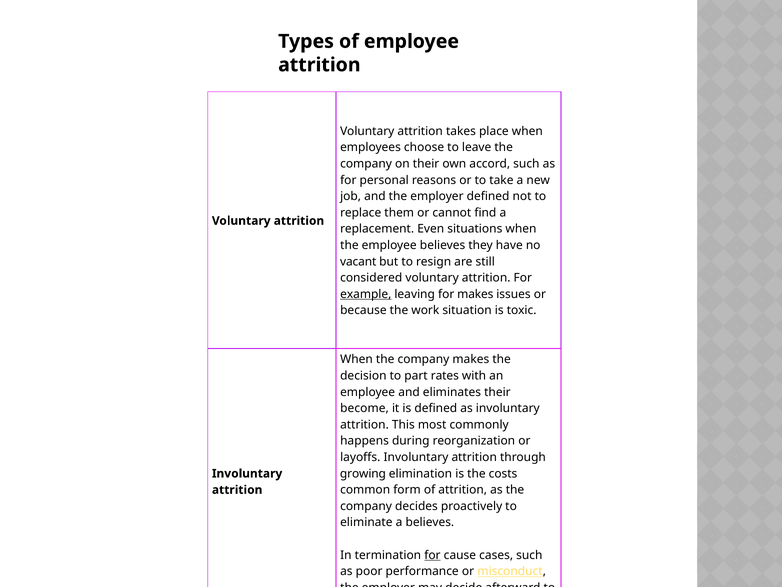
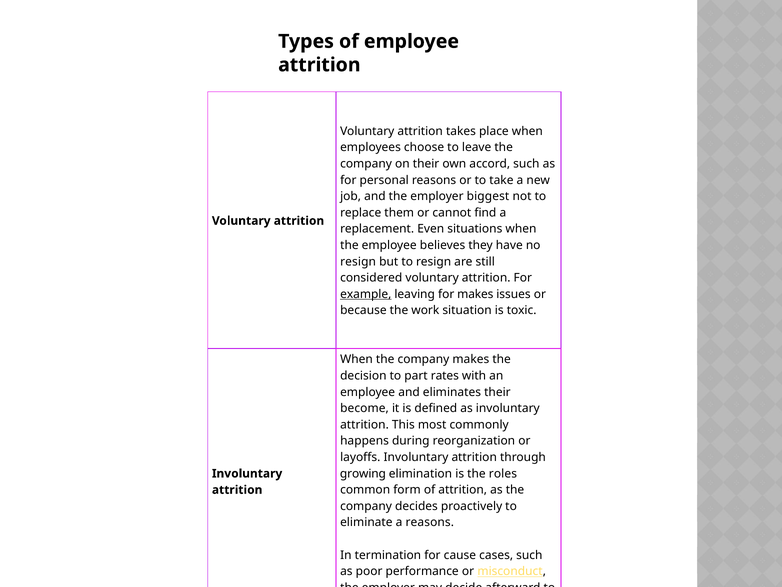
employer defined: defined -> biggest
vacant at (358, 261): vacant -> resign
costs: costs -> roles
a believes: believes -> reasons
for at (432, 555) underline: present -> none
